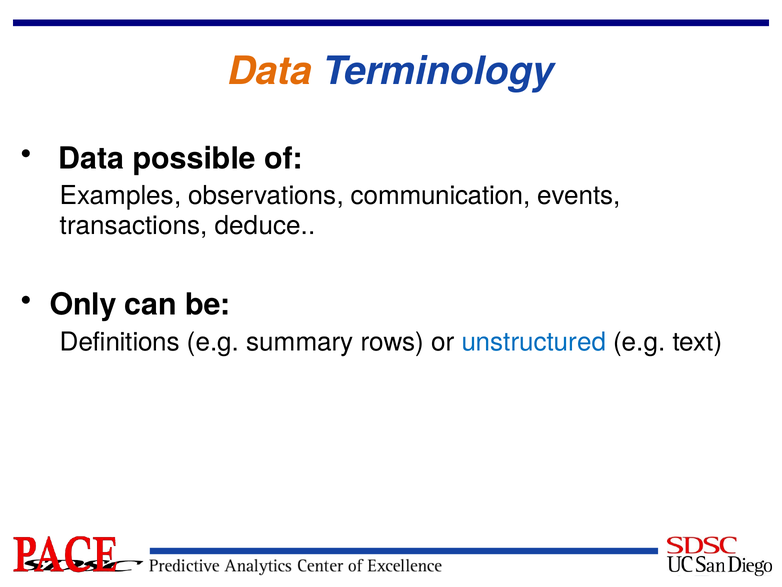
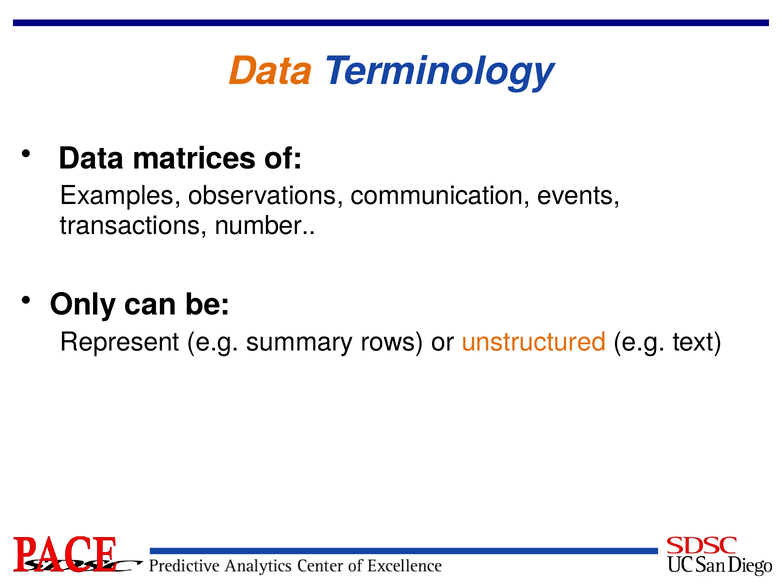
possible: possible -> matrices
deduce: deduce -> number
Definitions: Definitions -> Represent
unstructured colour: blue -> orange
